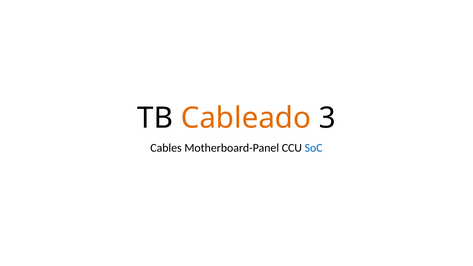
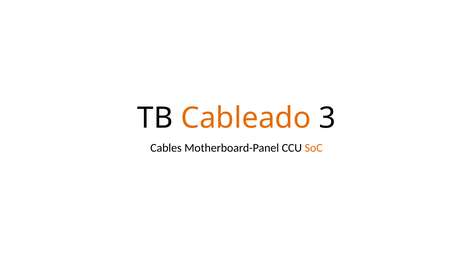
SoC colour: blue -> orange
